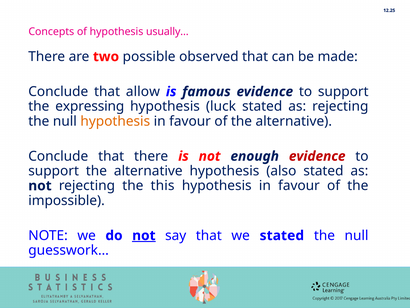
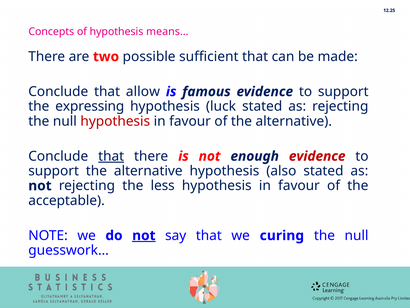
usually…: usually… -> means…
observed: observed -> sufficient
hypothesis at (115, 121) colour: orange -> red
that at (111, 156) underline: none -> present
this: this -> less
impossible: impossible -> acceptable
we stated: stated -> curing
